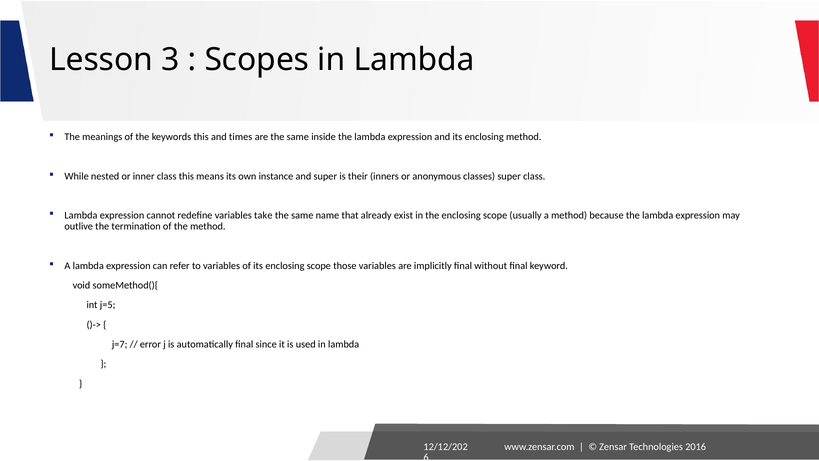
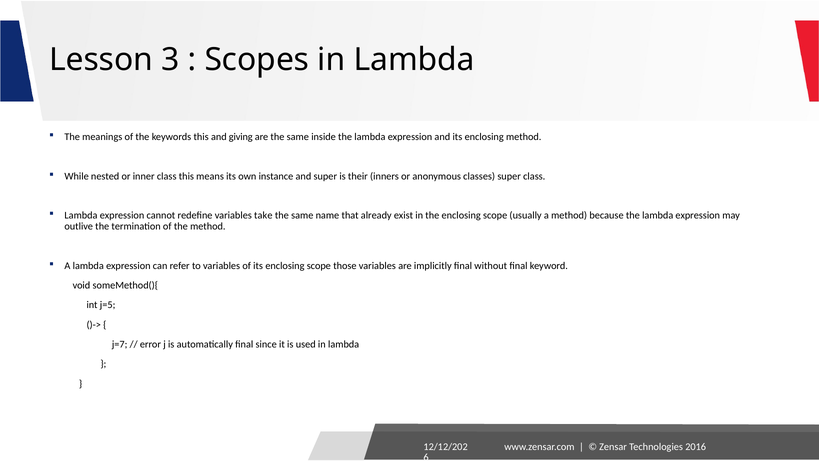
times: times -> giving
